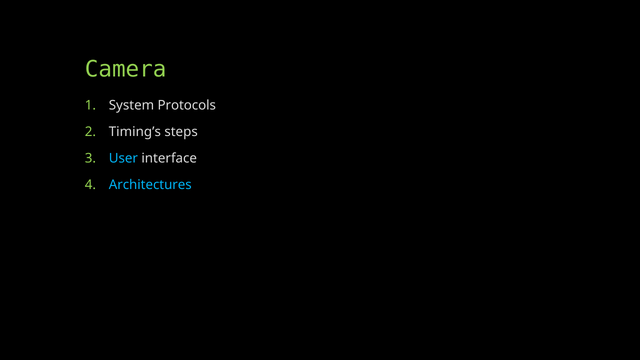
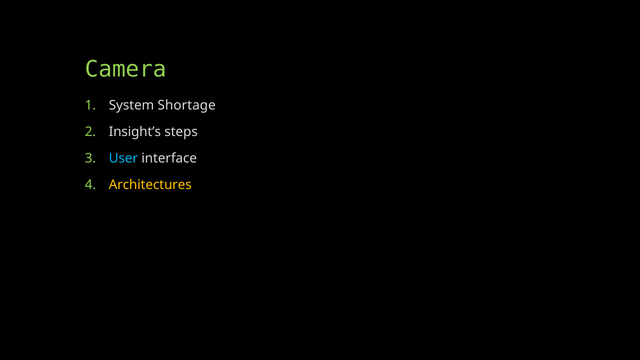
Protocols: Protocols -> Shortage
Timing’s: Timing’s -> Insight’s
Architectures colour: light blue -> yellow
